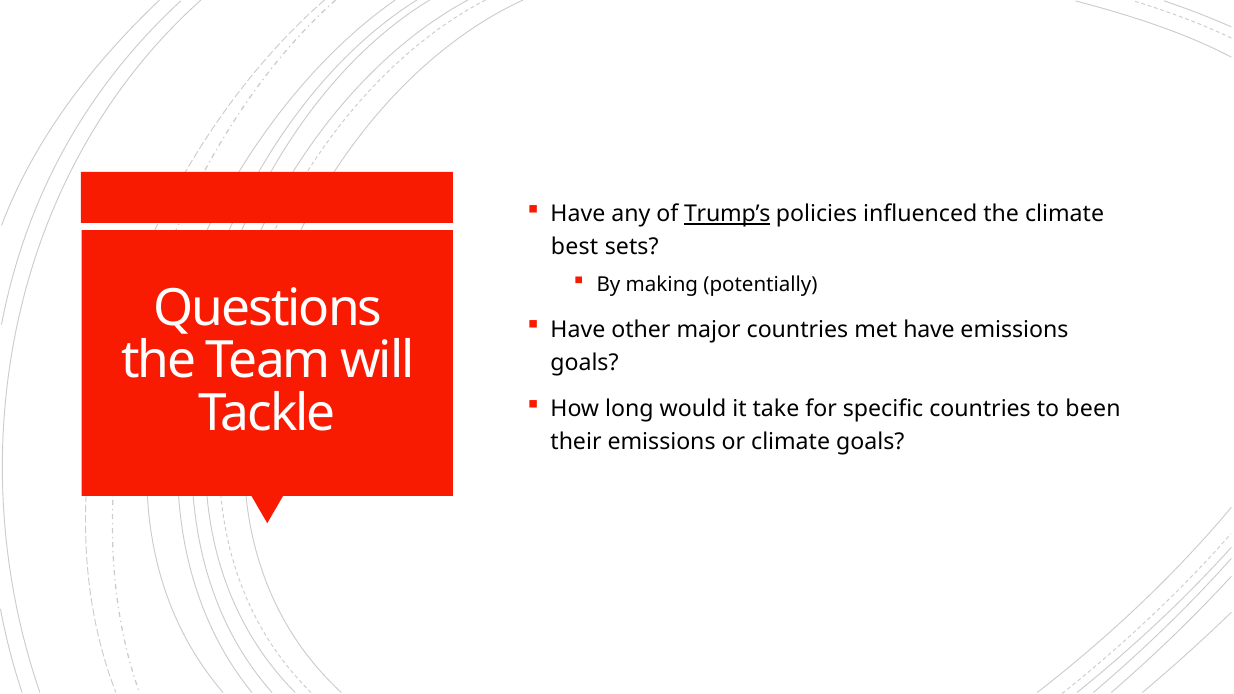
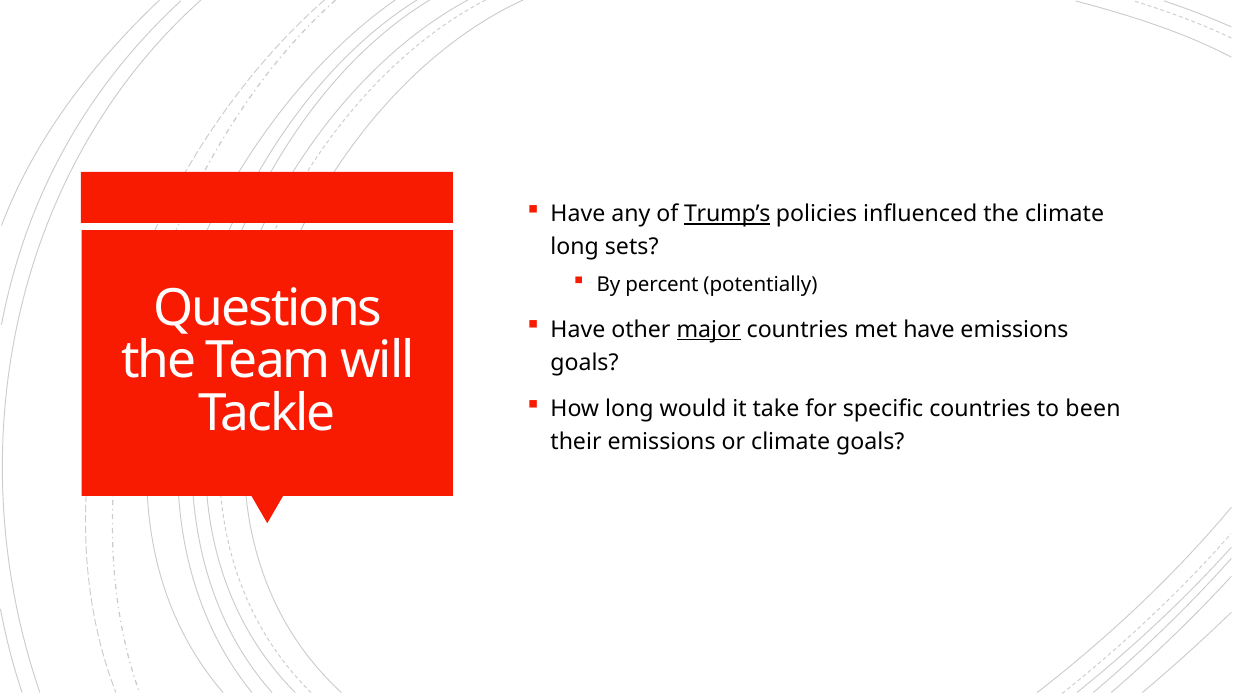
best at (575, 247): best -> long
making: making -> percent
major underline: none -> present
